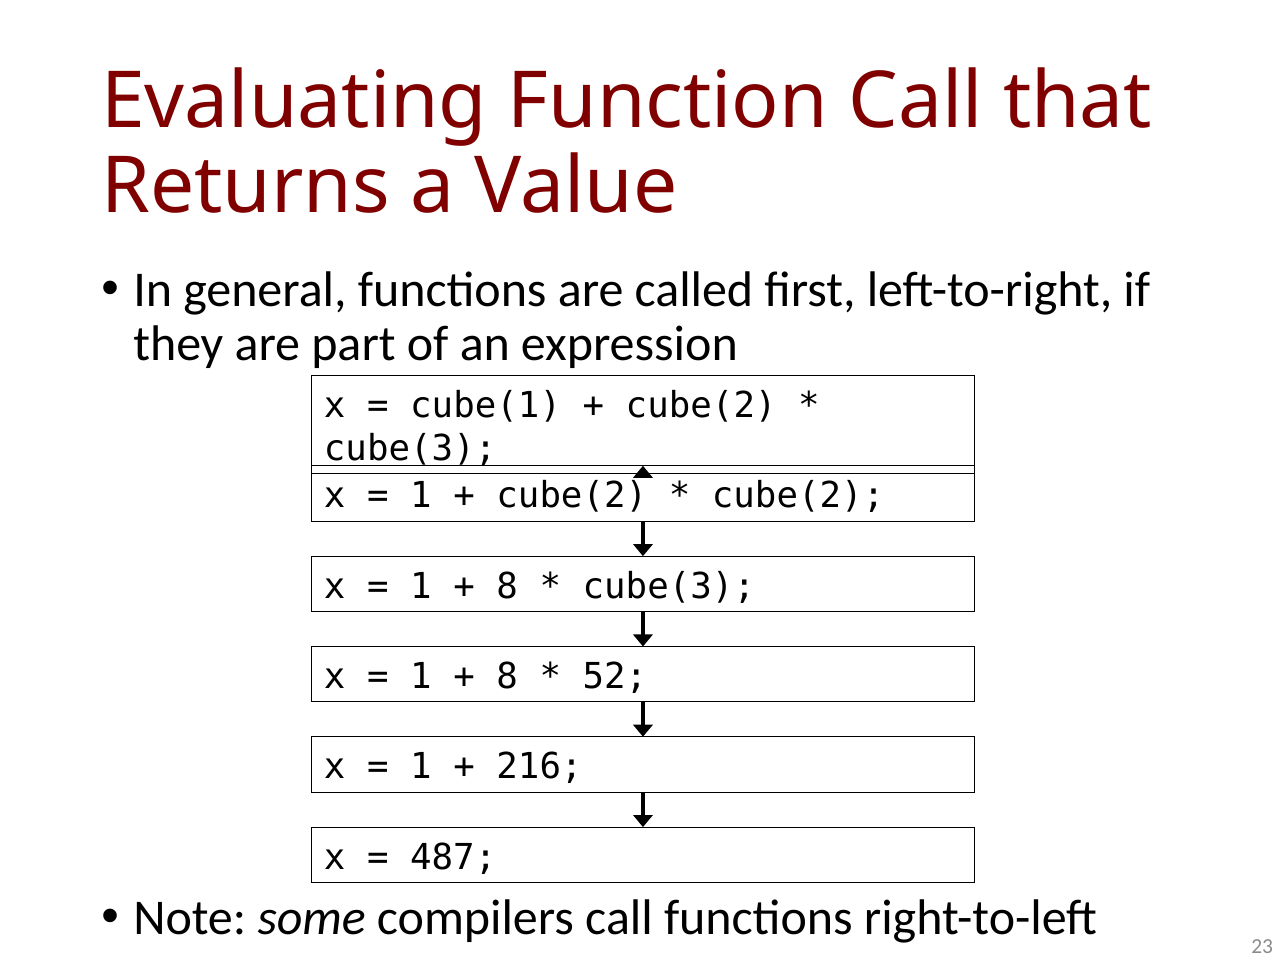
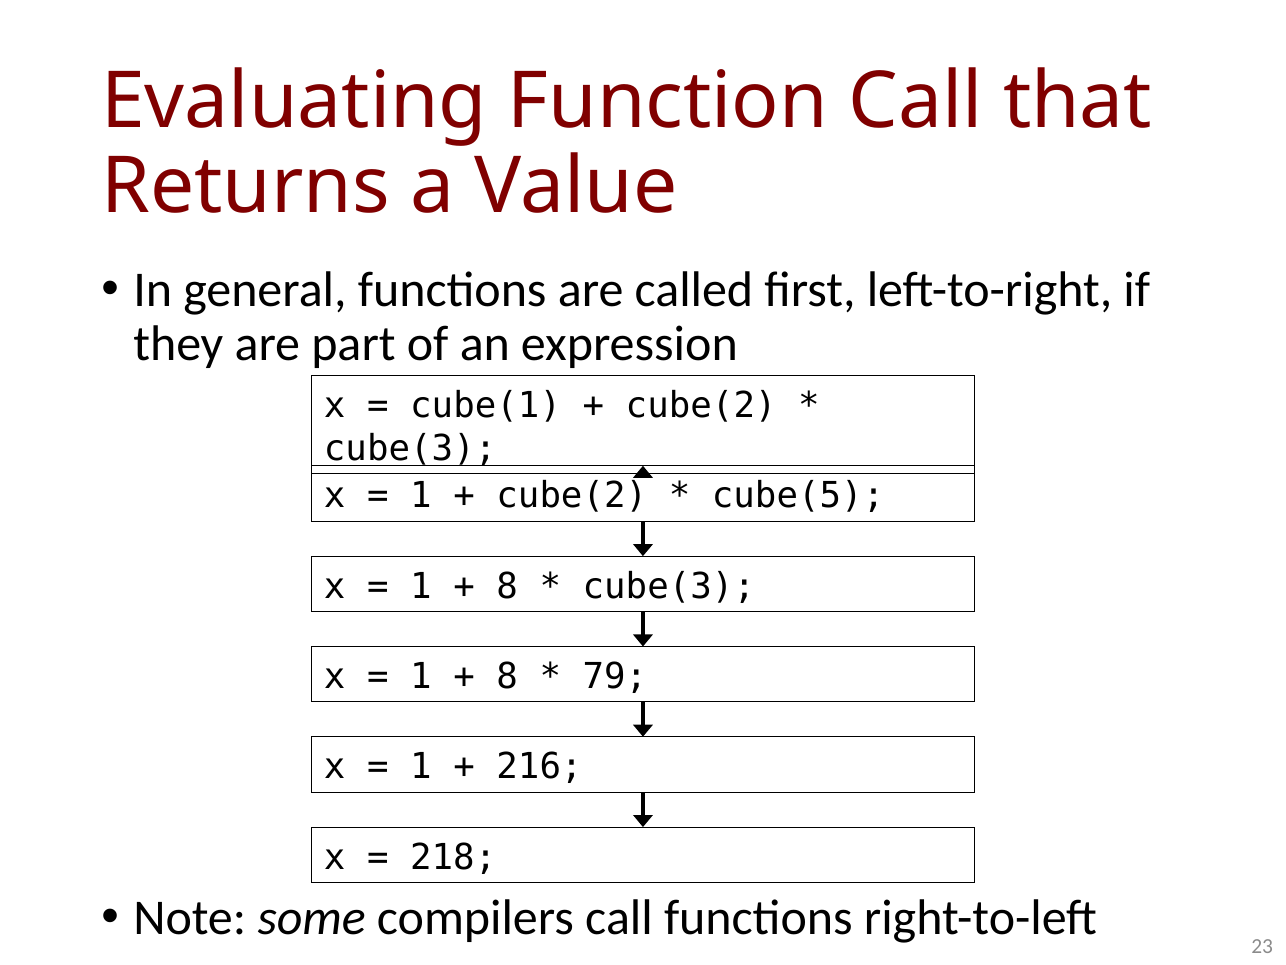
cube(2 at (798, 496): cube(2 -> cube(5
52: 52 -> 79
487: 487 -> 218
